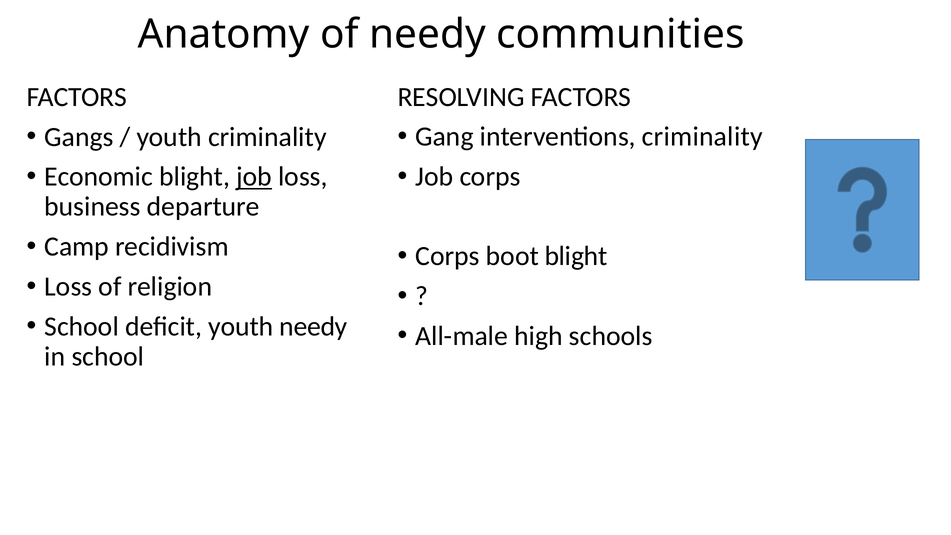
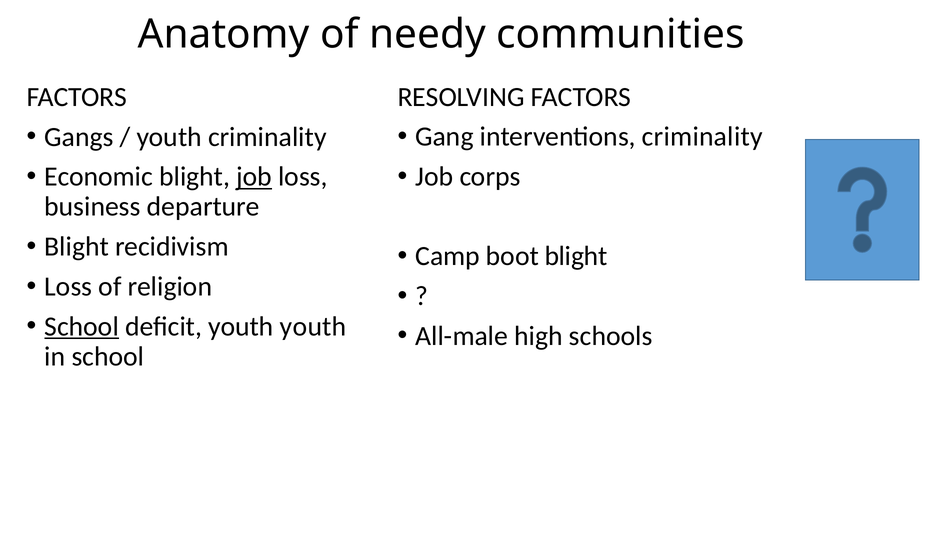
Camp at (77, 247): Camp -> Blight
Corps at (448, 256): Corps -> Camp
School at (82, 326) underline: none -> present
youth needy: needy -> youth
